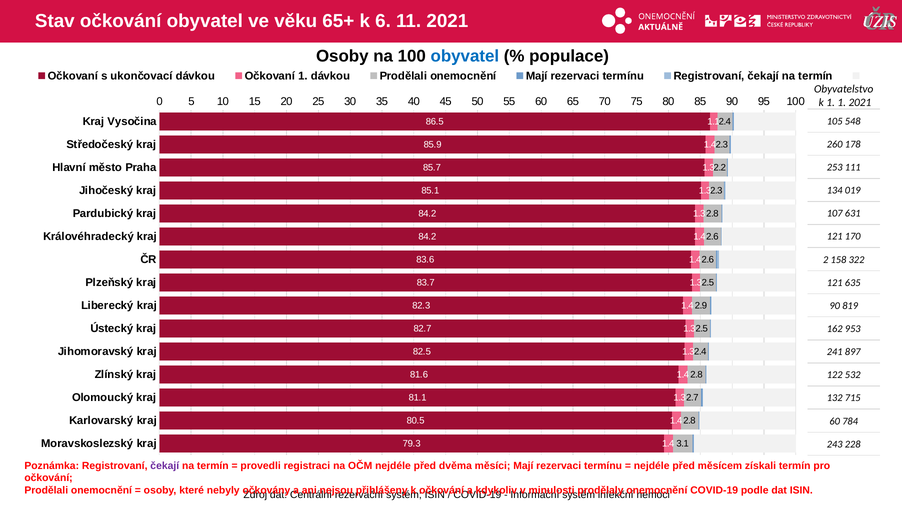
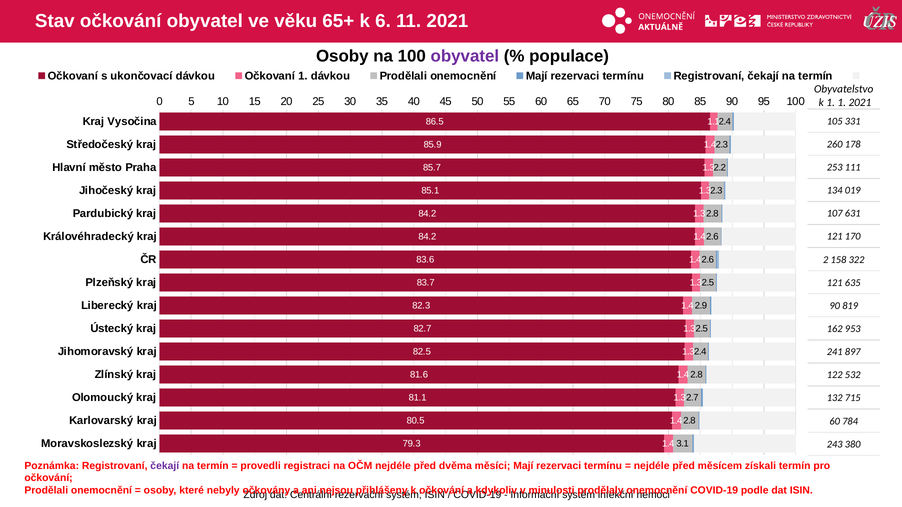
obyvatel at (465, 56) colour: blue -> purple
548: 548 -> 331
228: 228 -> 380
